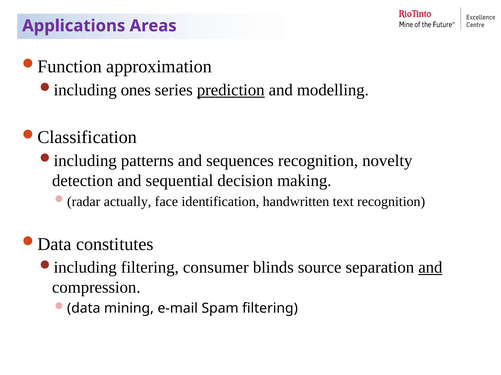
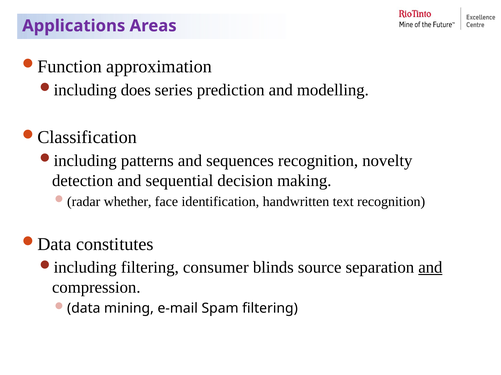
ones: ones -> does
prediction underline: present -> none
actually: actually -> whether
